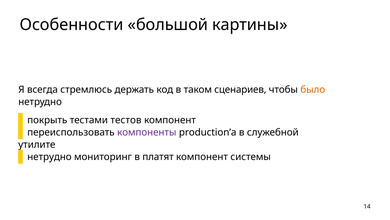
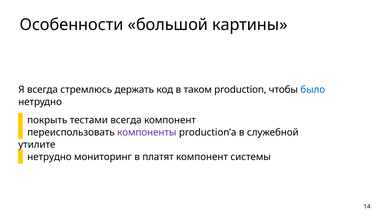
сценариев: сценариев -> production
было colour: orange -> blue
тестами тестов: тестов -> всегда
